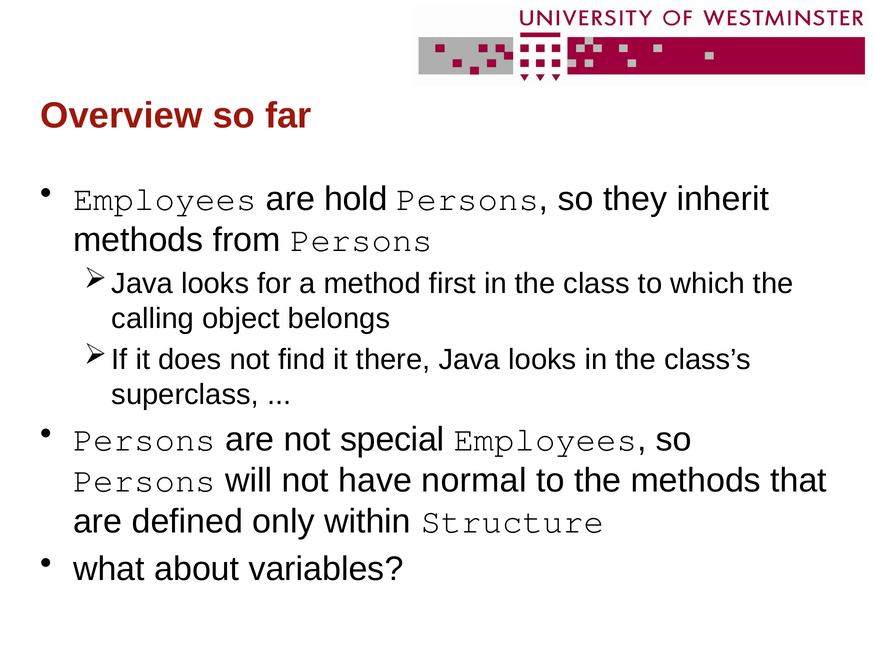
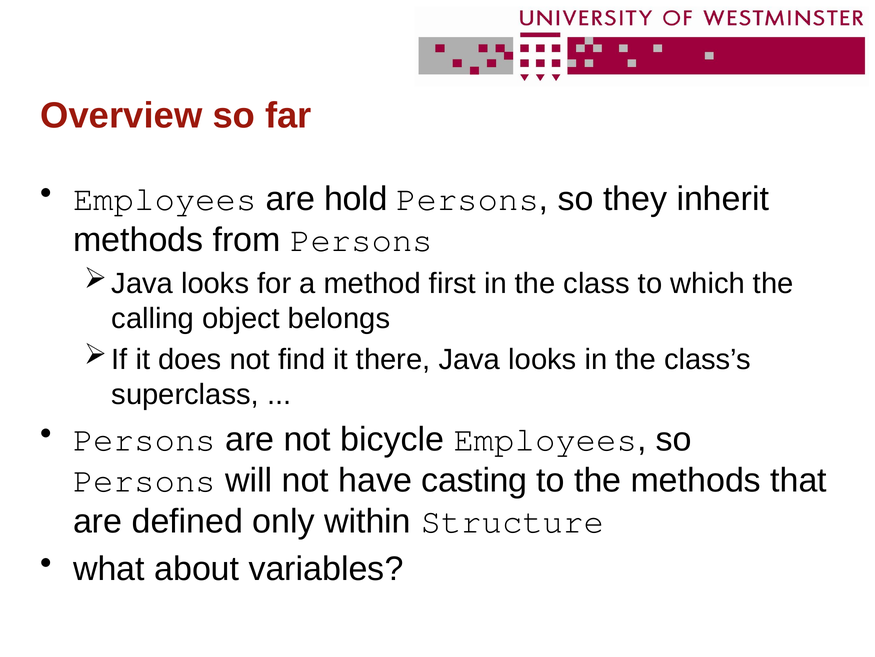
special: special -> bicycle
normal: normal -> casting
